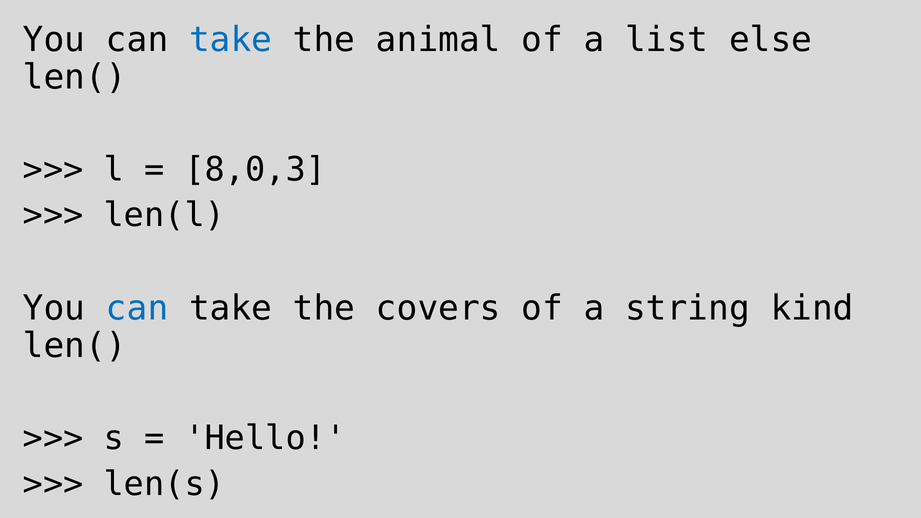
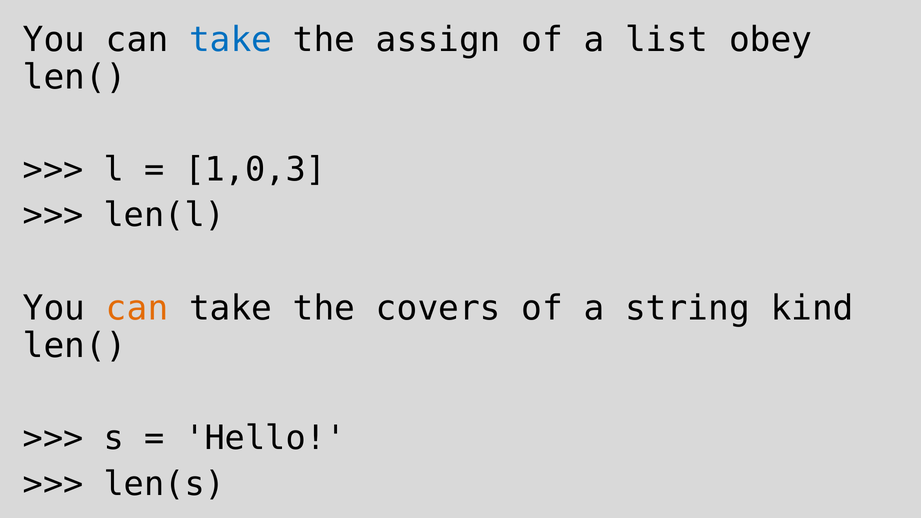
animal: animal -> assign
else: else -> obey
8,0,3: 8,0,3 -> 1,0,3
can at (137, 309) colour: blue -> orange
